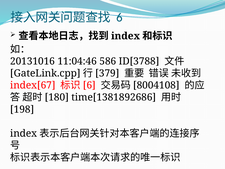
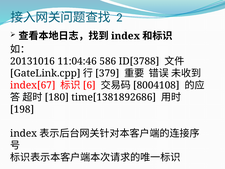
6 at (119, 17): 6 -> 2
